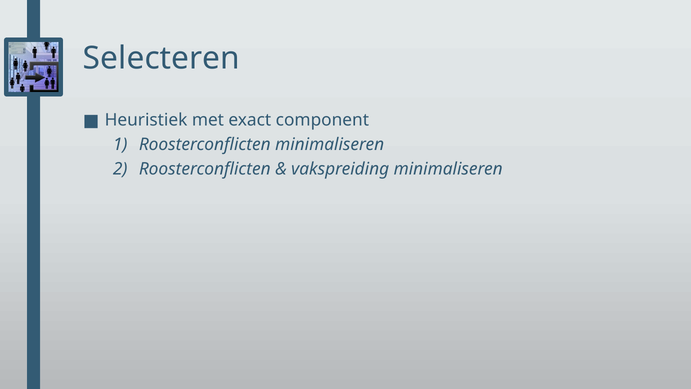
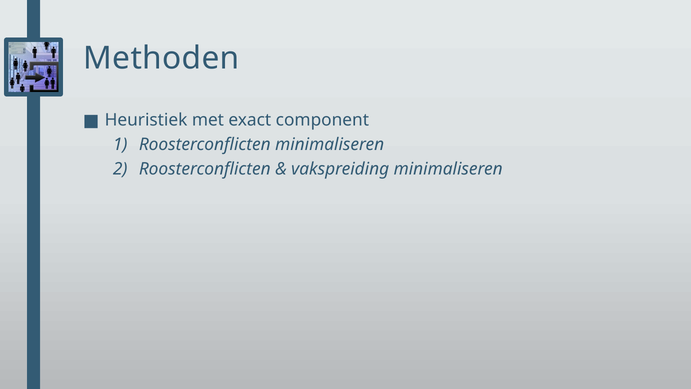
Selecteren: Selecteren -> Methoden
